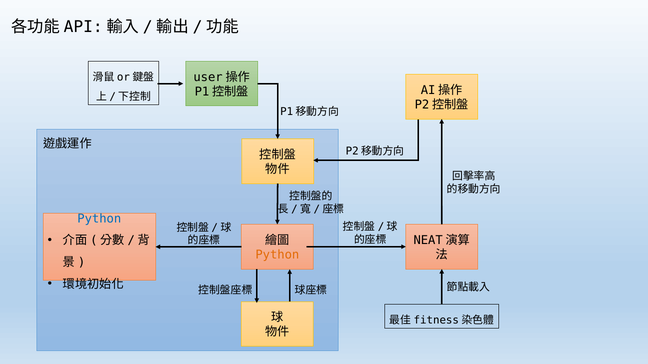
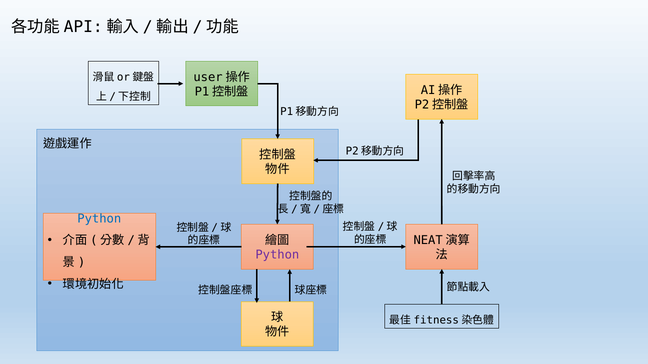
Python at (277, 255) colour: orange -> purple
